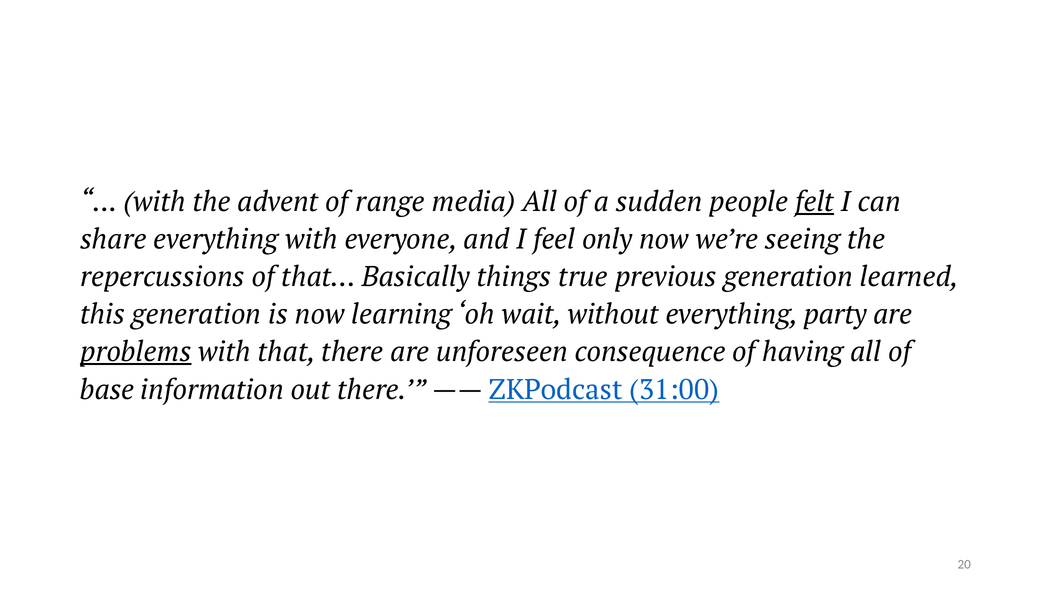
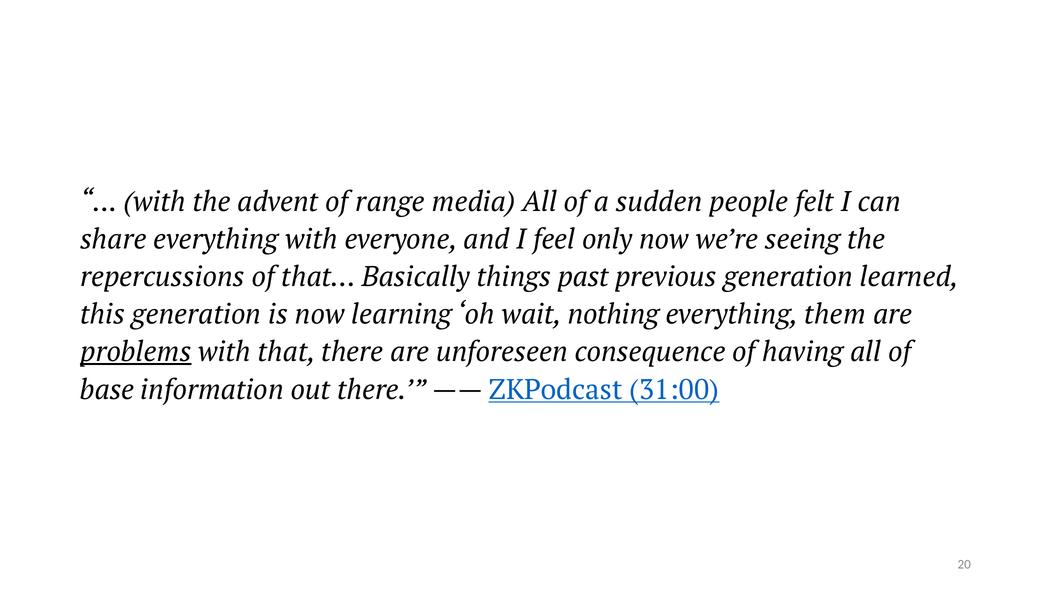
felt underline: present -> none
true: true -> past
without: without -> nothing
party: party -> them
